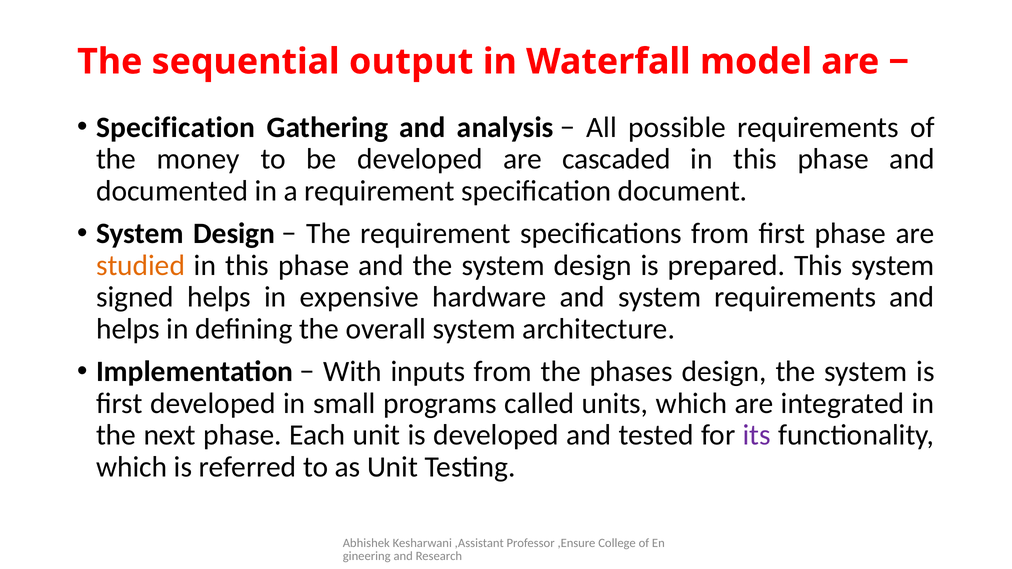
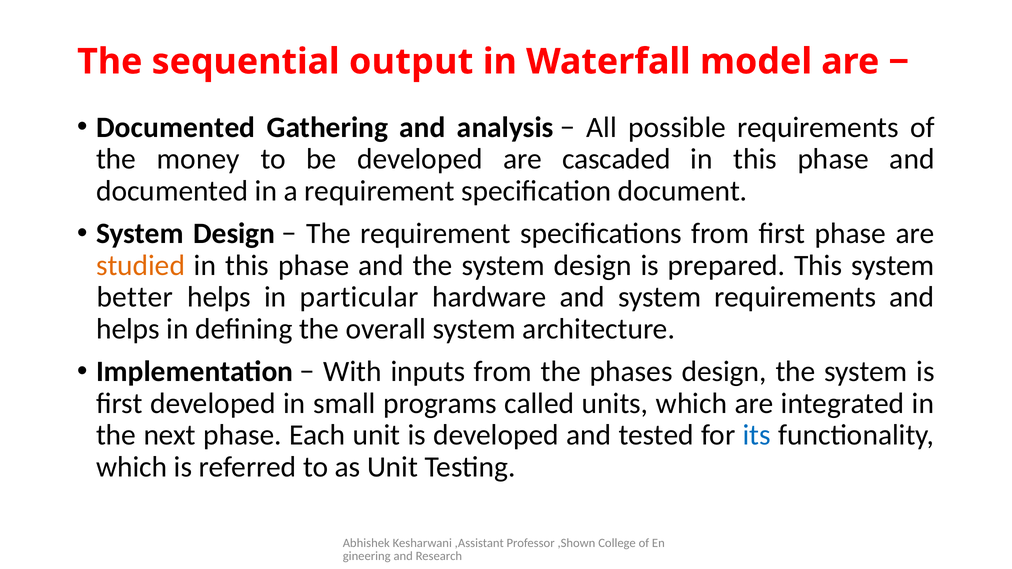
Specification at (176, 127): Specification -> Documented
signed: signed -> better
expensive: expensive -> particular
its colour: purple -> blue
,Ensure: ,Ensure -> ,Shown
